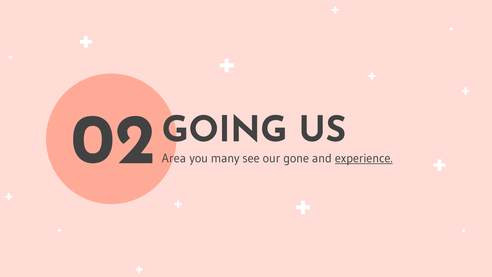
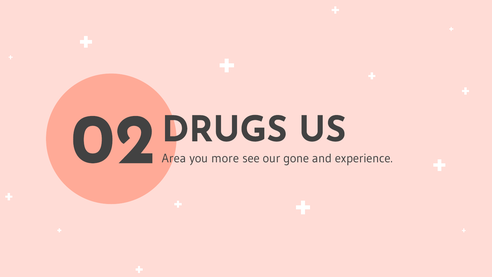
GOING: GOING -> DRUGS
many: many -> more
experience underline: present -> none
